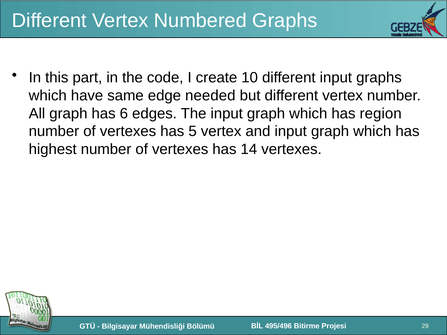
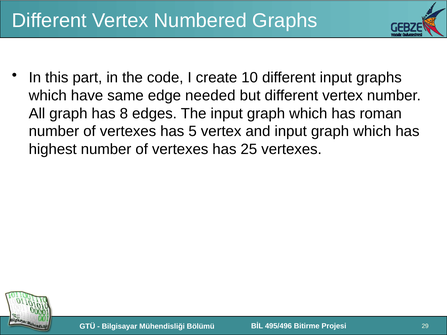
6: 6 -> 8
region: region -> roman
14: 14 -> 25
